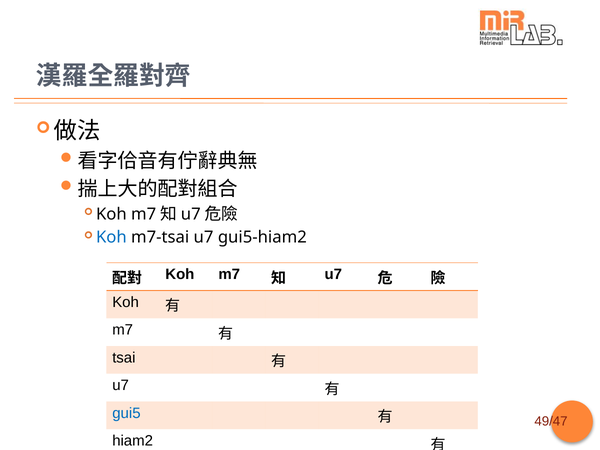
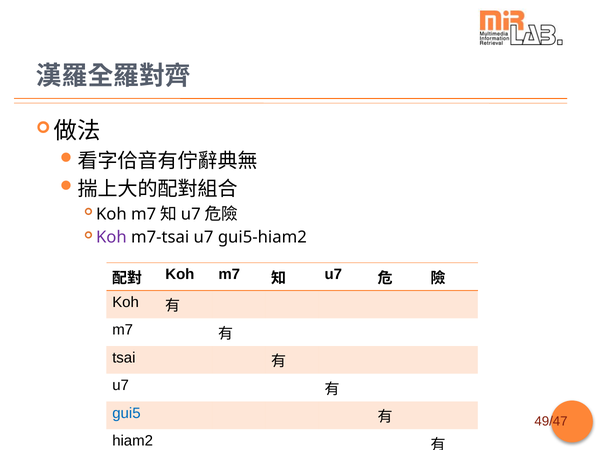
Koh at (111, 237) colour: blue -> purple
